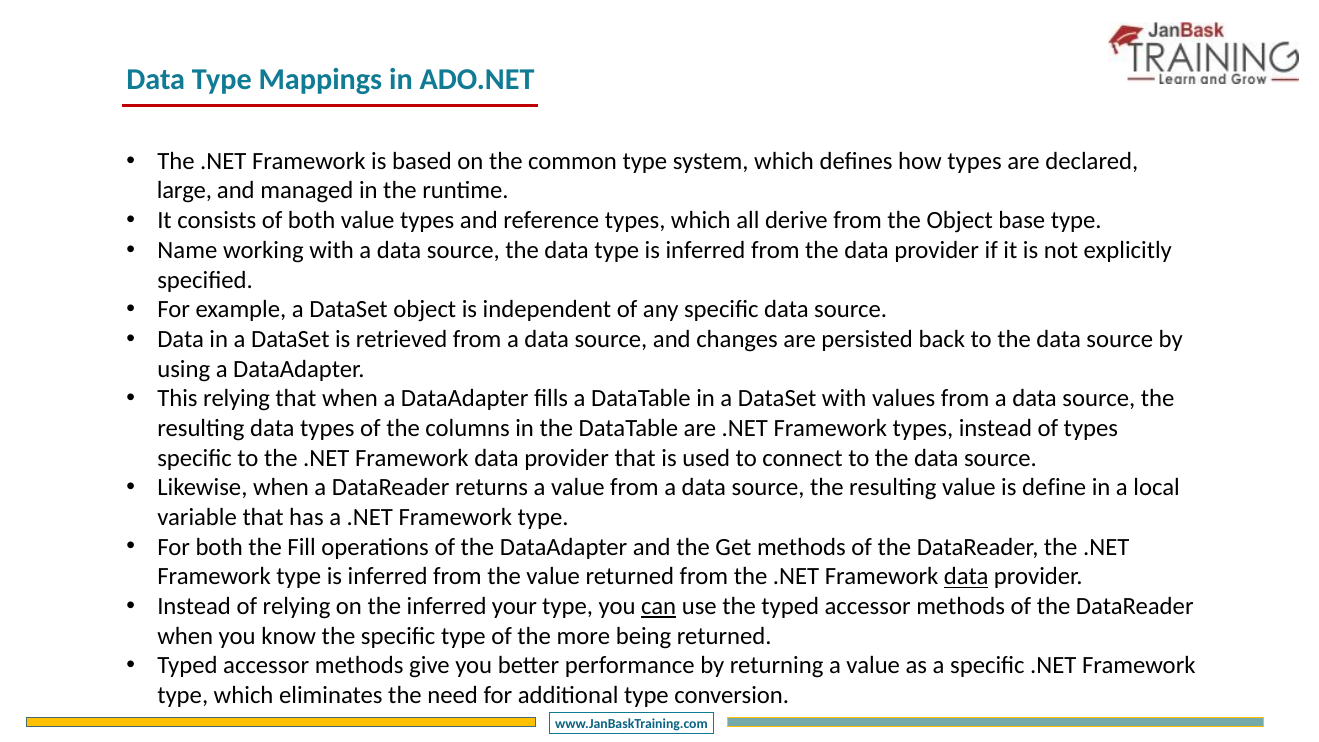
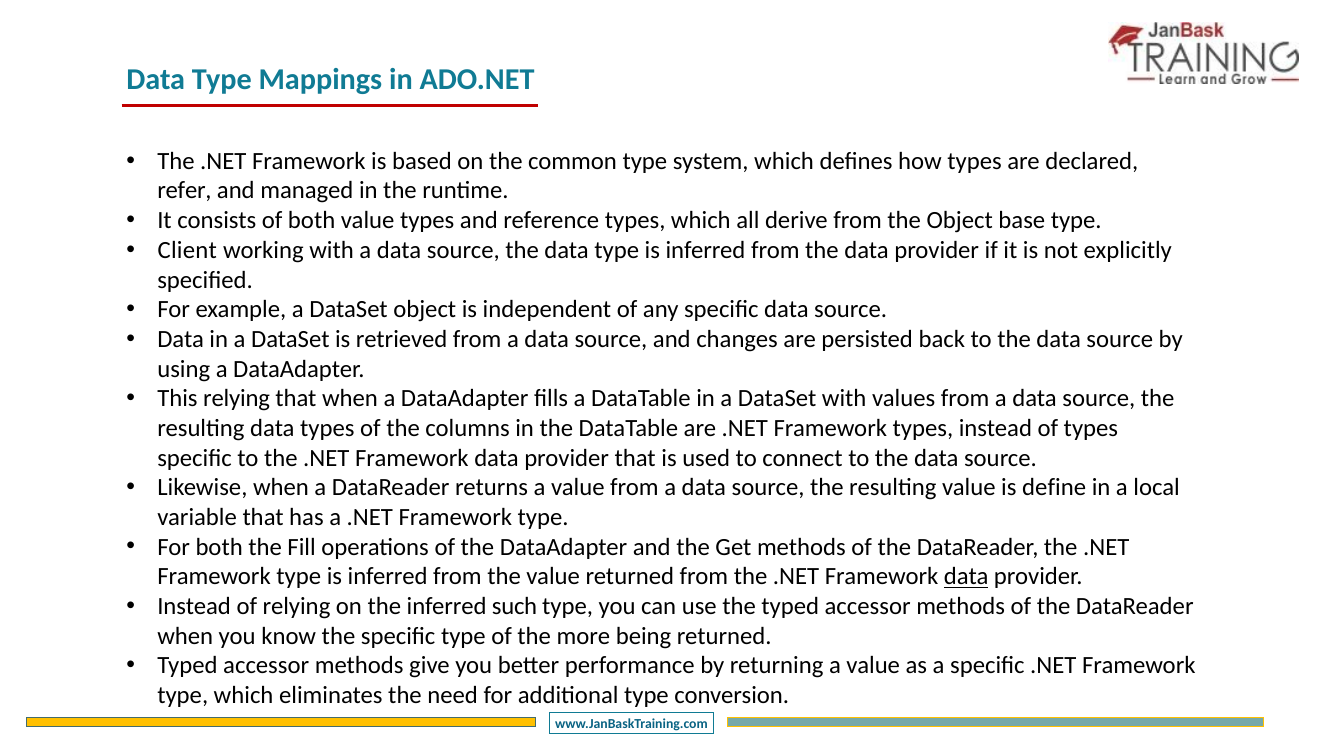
large: large -> refer
Name: Name -> Client
your: your -> such
can underline: present -> none
